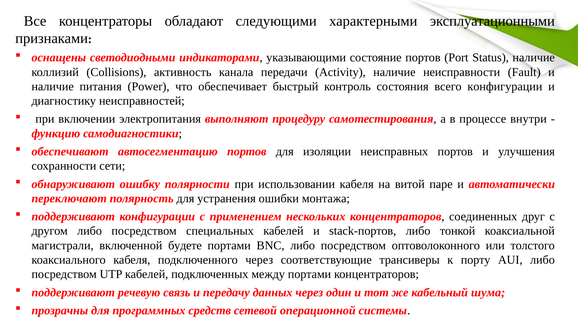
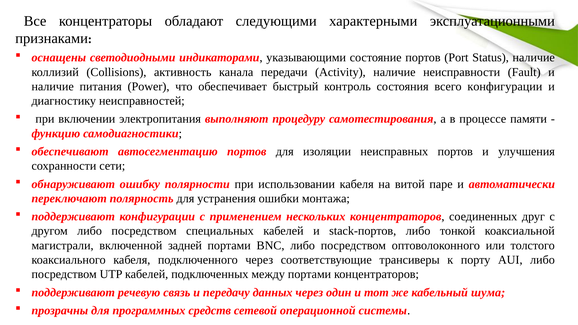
внутри: внутри -> памяти
будете: будете -> задней
